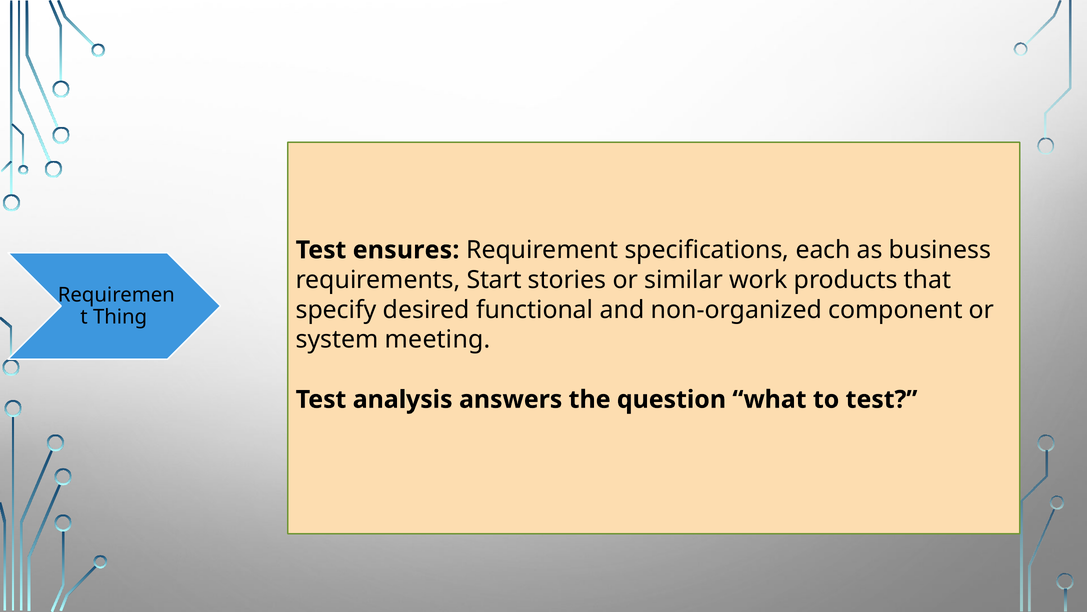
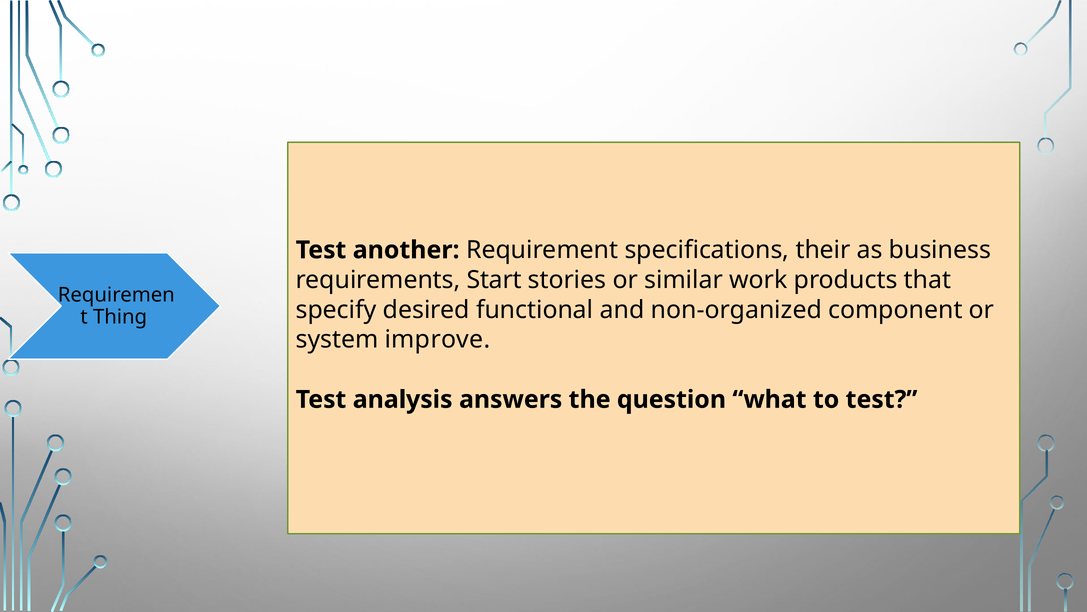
ensures: ensures -> another
each: each -> their
meeting: meeting -> improve
